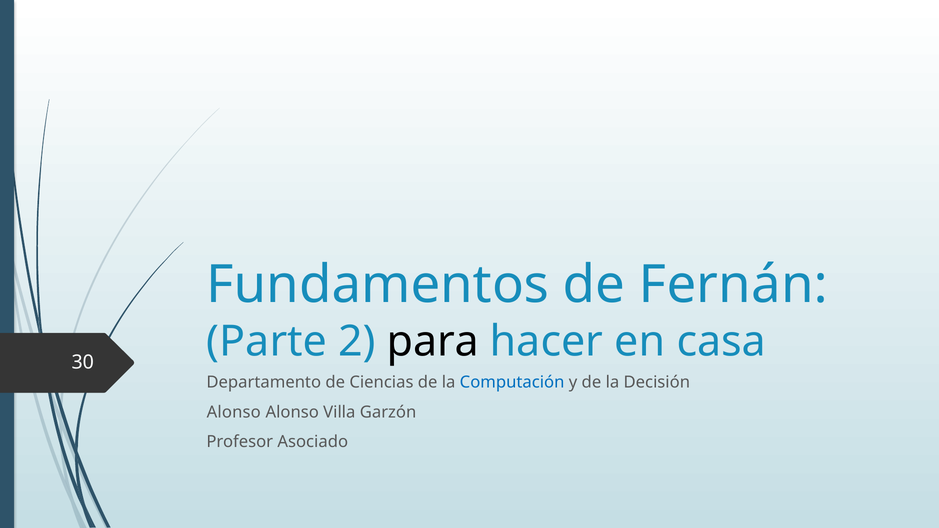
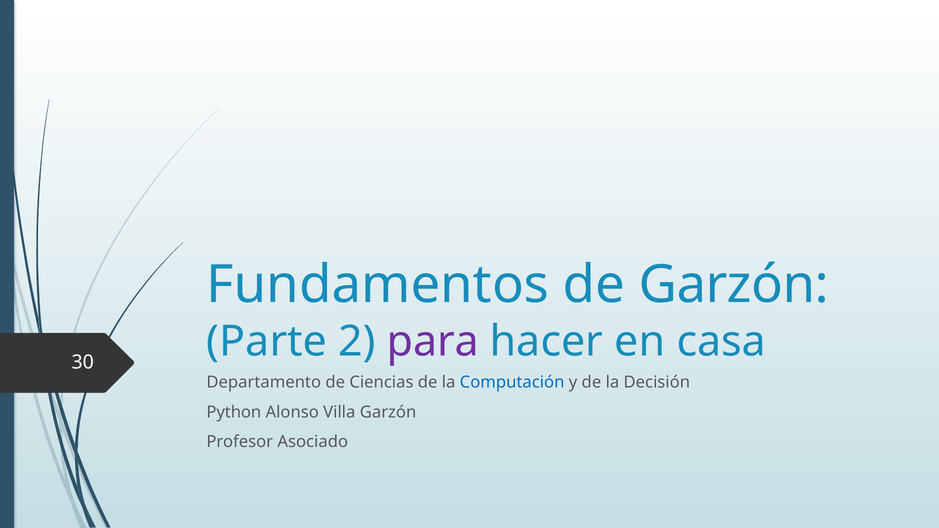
de Fernán: Fernán -> Garzón
para colour: black -> purple
Alonso at (234, 412): Alonso -> Python
